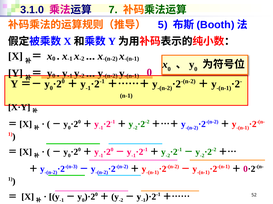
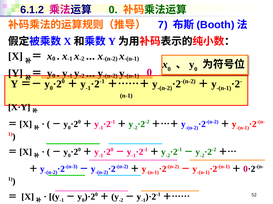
3.1.0: 3.1.0 -> 6.1.2
7 at (113, 10): 7 -> 0
5: 5 -> 7
